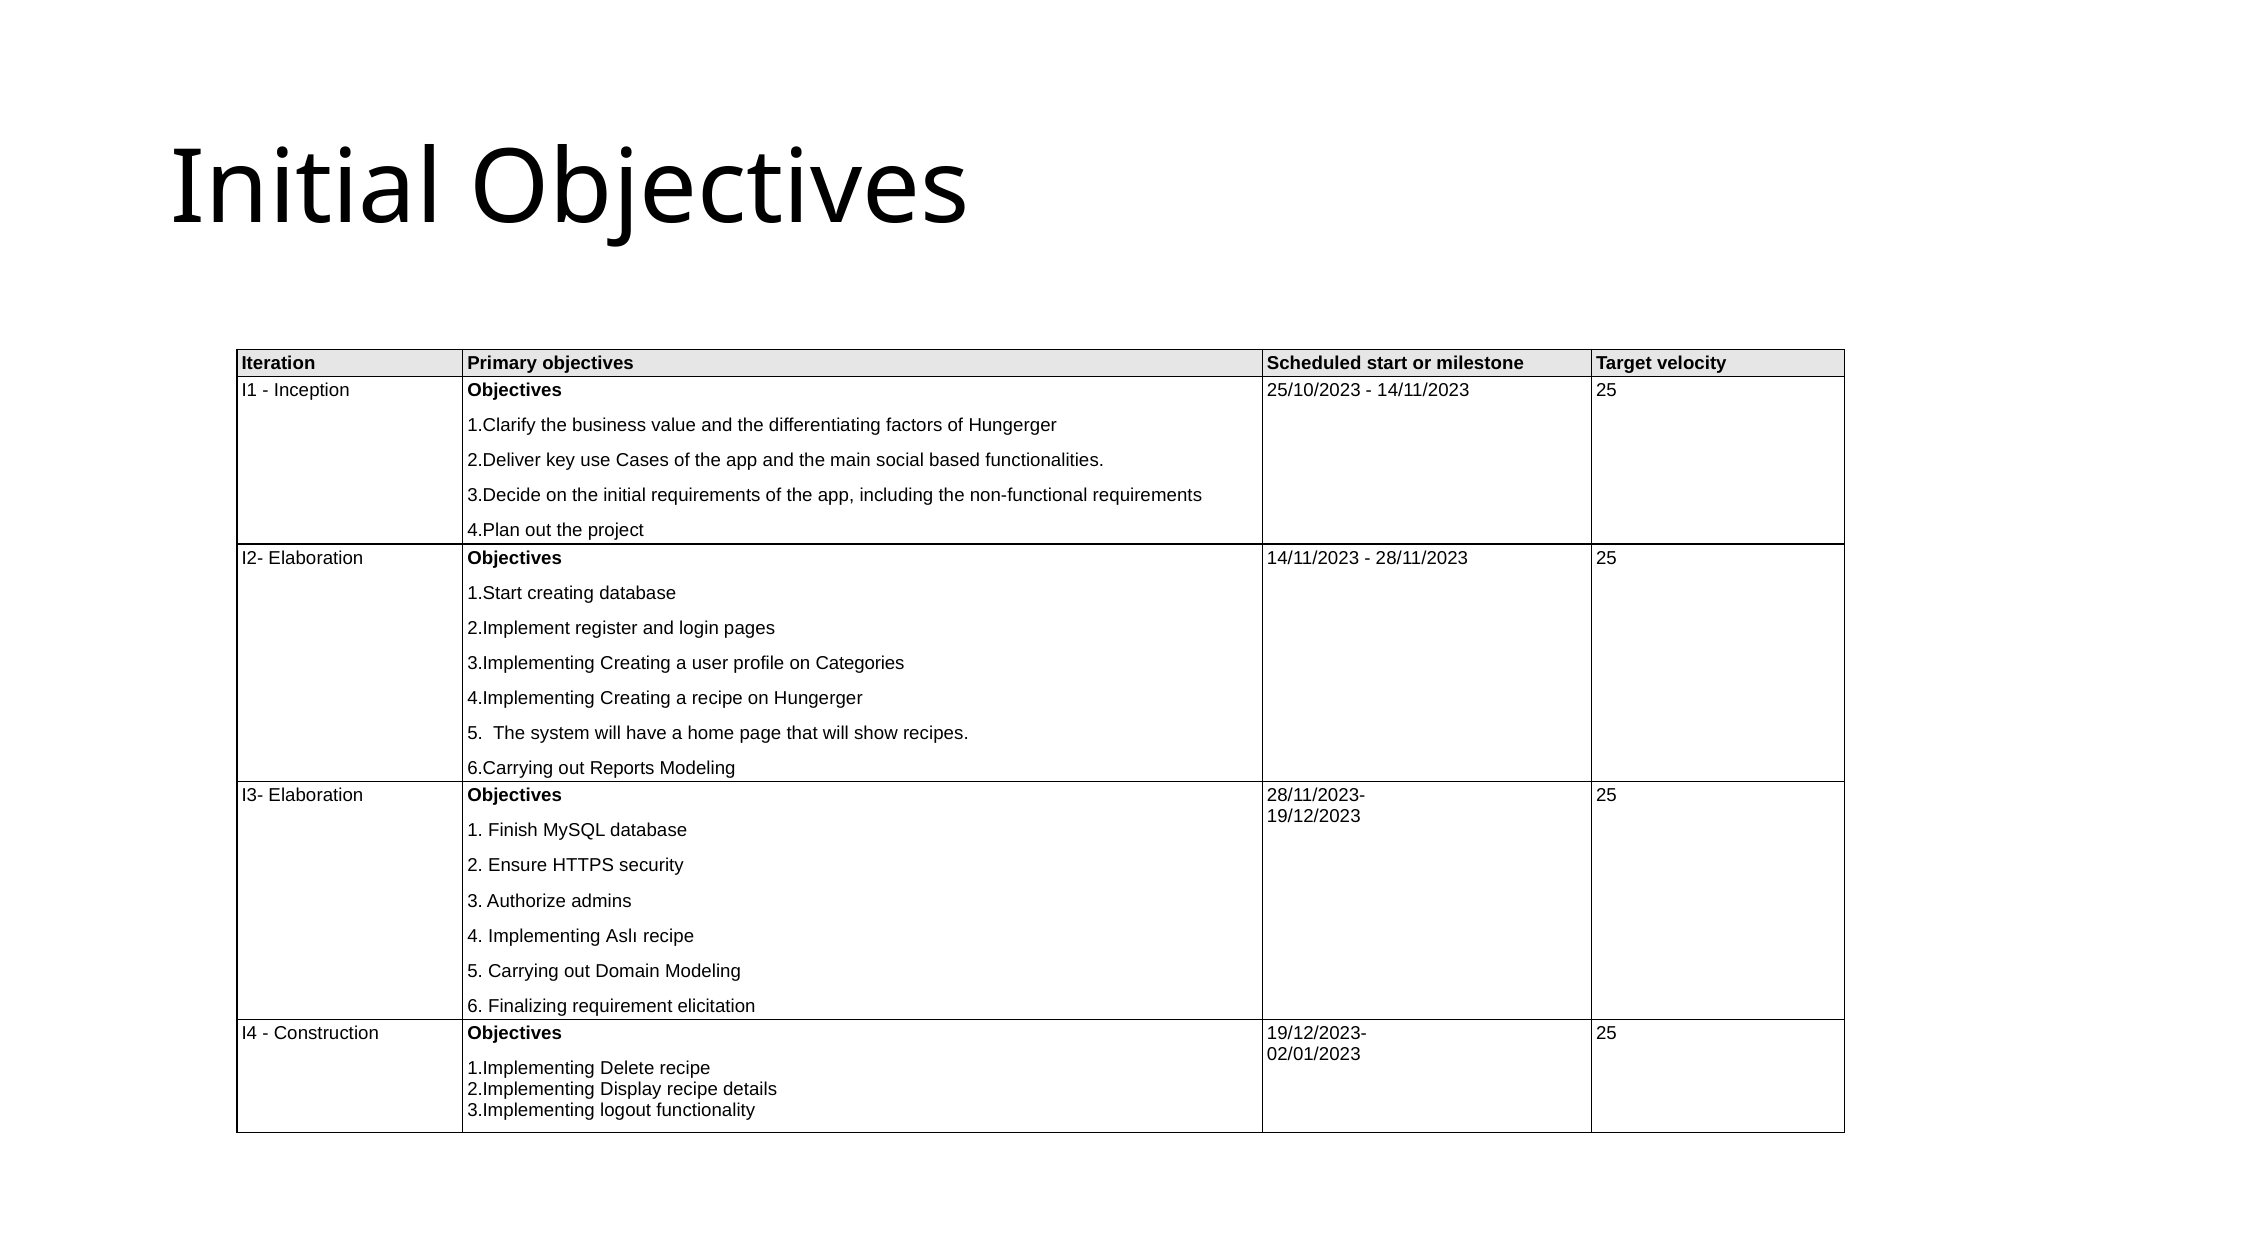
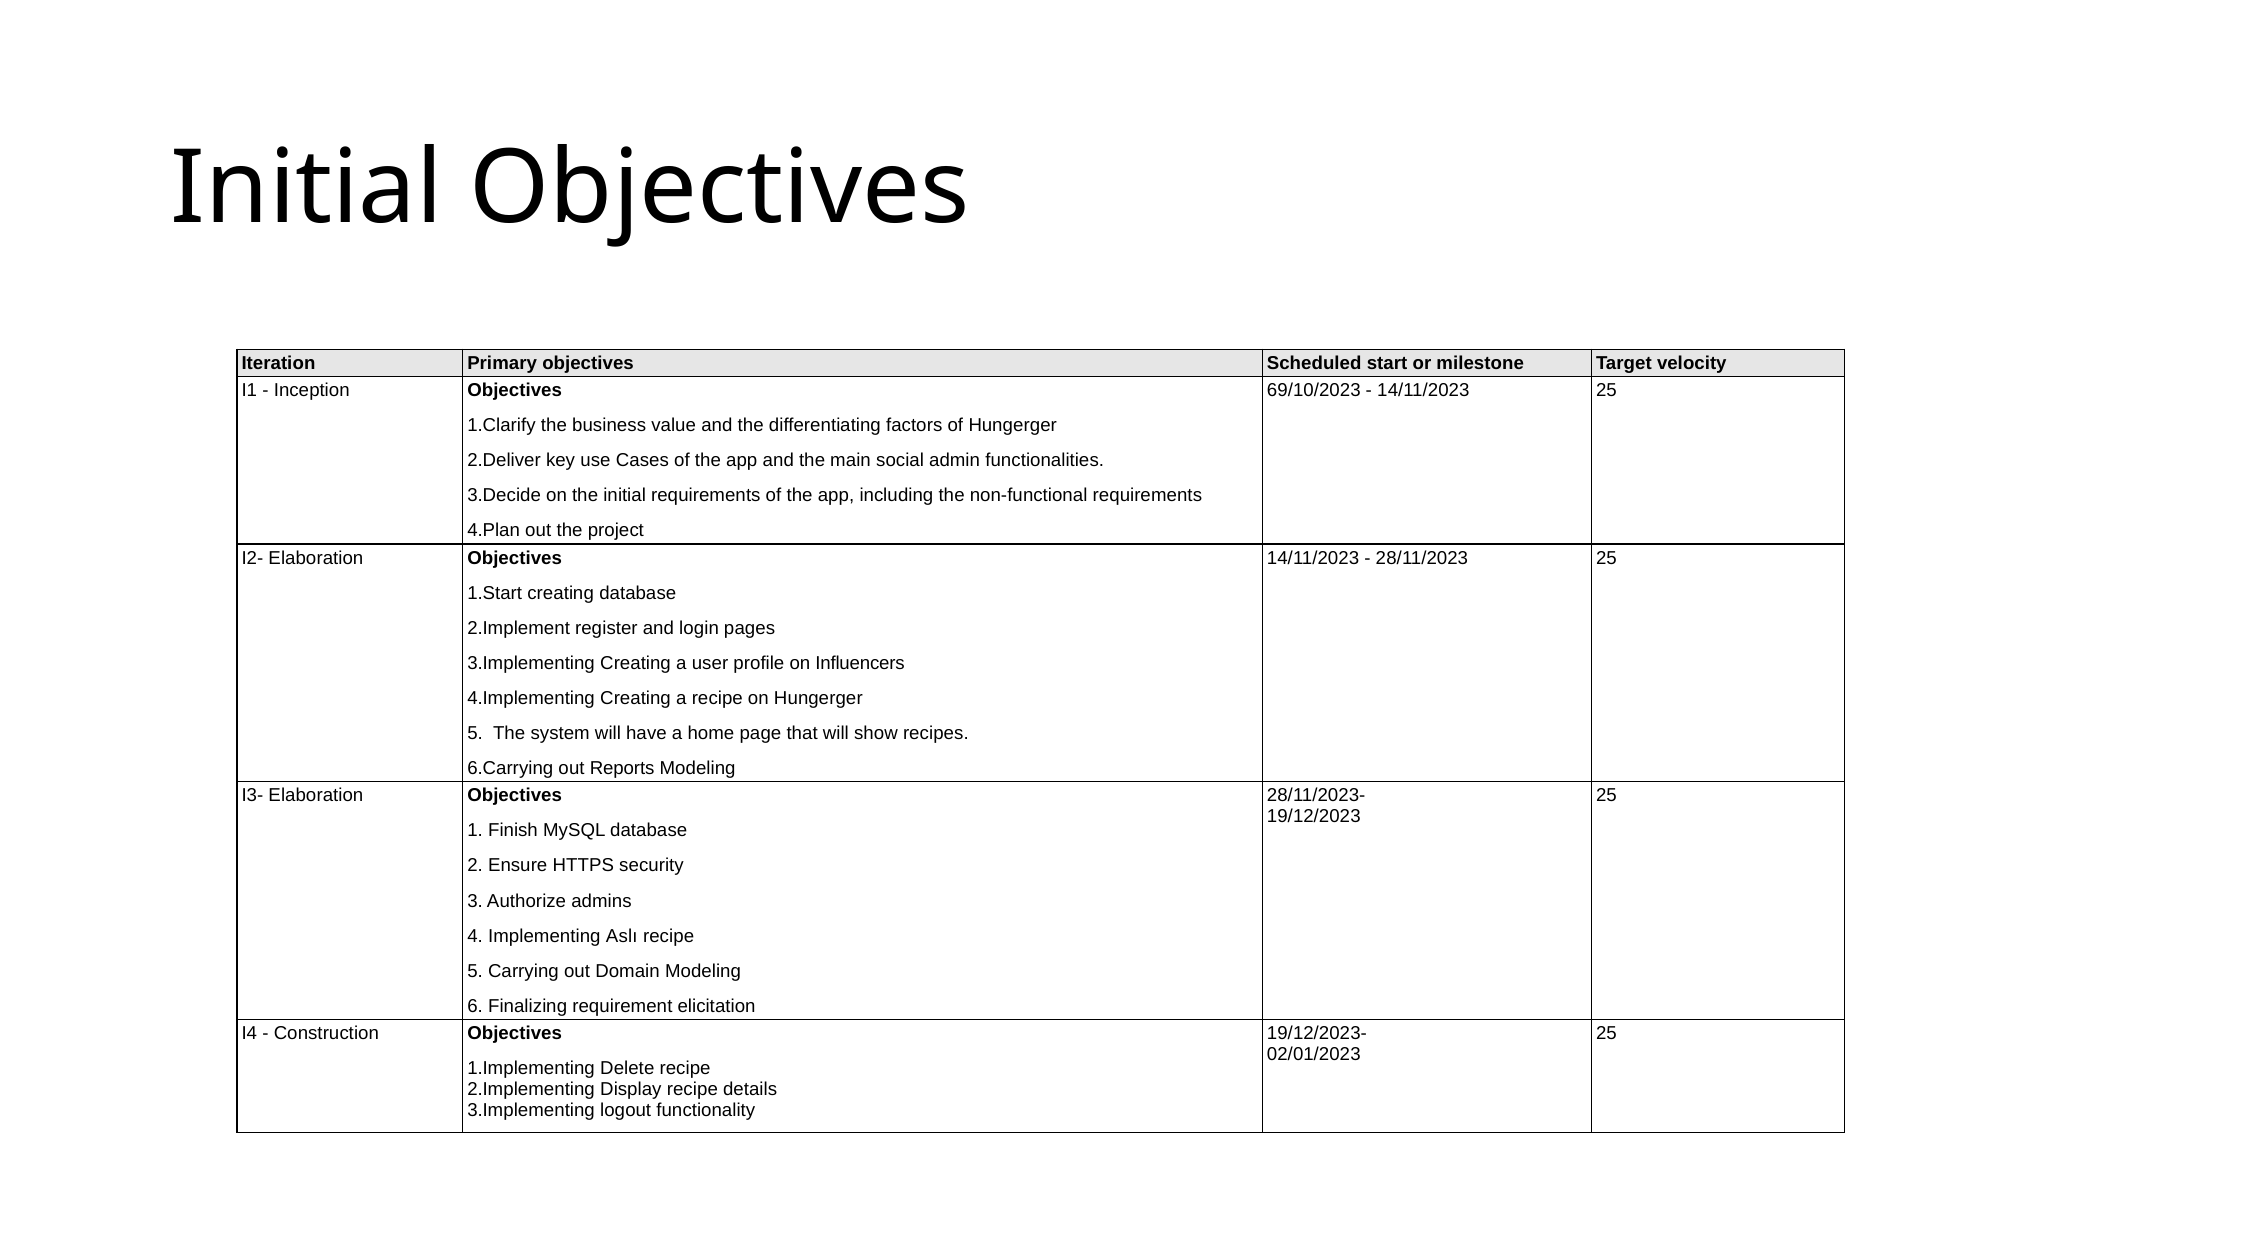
25/10/2023: 25/10/2023 -> 69/10/2023
based: based -> admin
Categories: Categories -> Influencers
